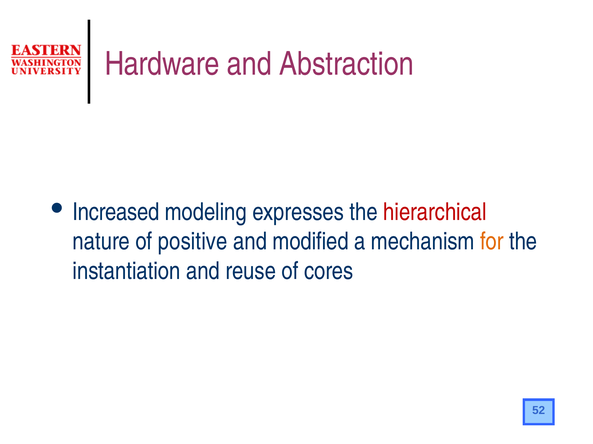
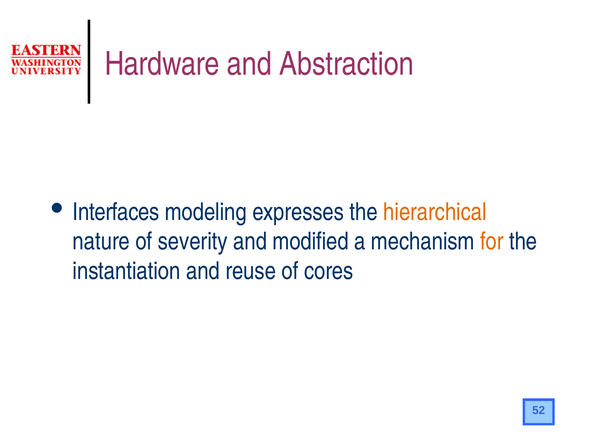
Increased: Increased -> Interfaces
hierarchical colour: red -> orange
positive: positive -> severity
